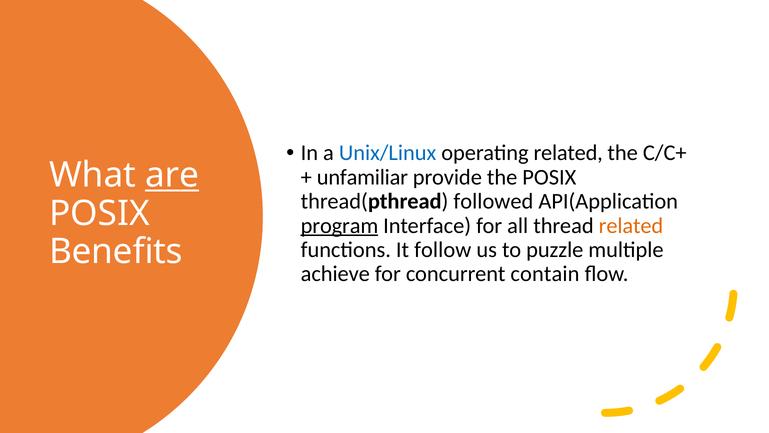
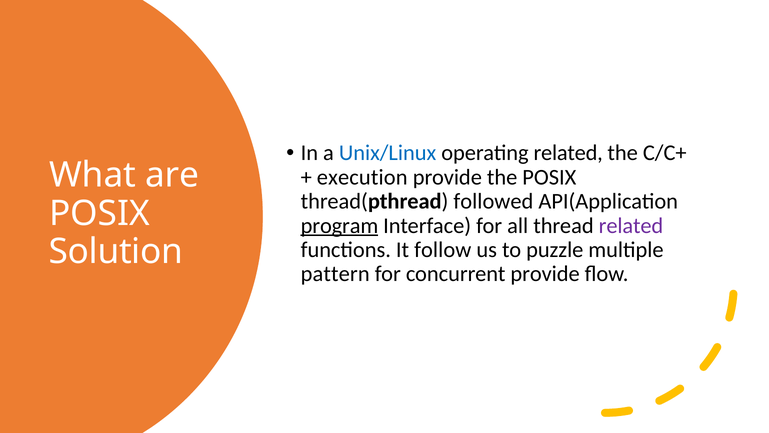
are underline: present -> none
unfamiliar: unfamiliar -> execution
related at (631, 225) colour: orange -> purple
Benefits: Benefits -> Solution
achieve: achieve -> pattern
concurrent contain: contain -> provide
